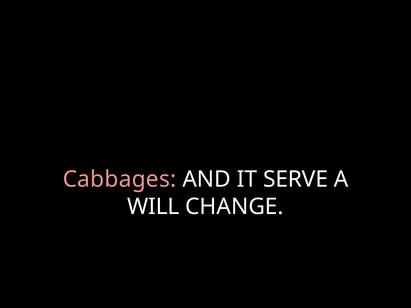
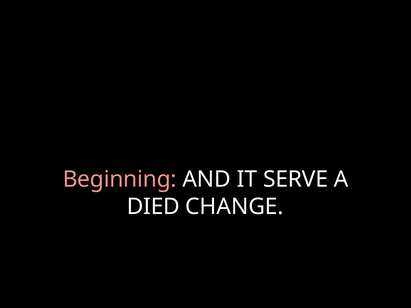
Cabbages: Cabbages -> Beginning
WILL: WILL -> DIED
